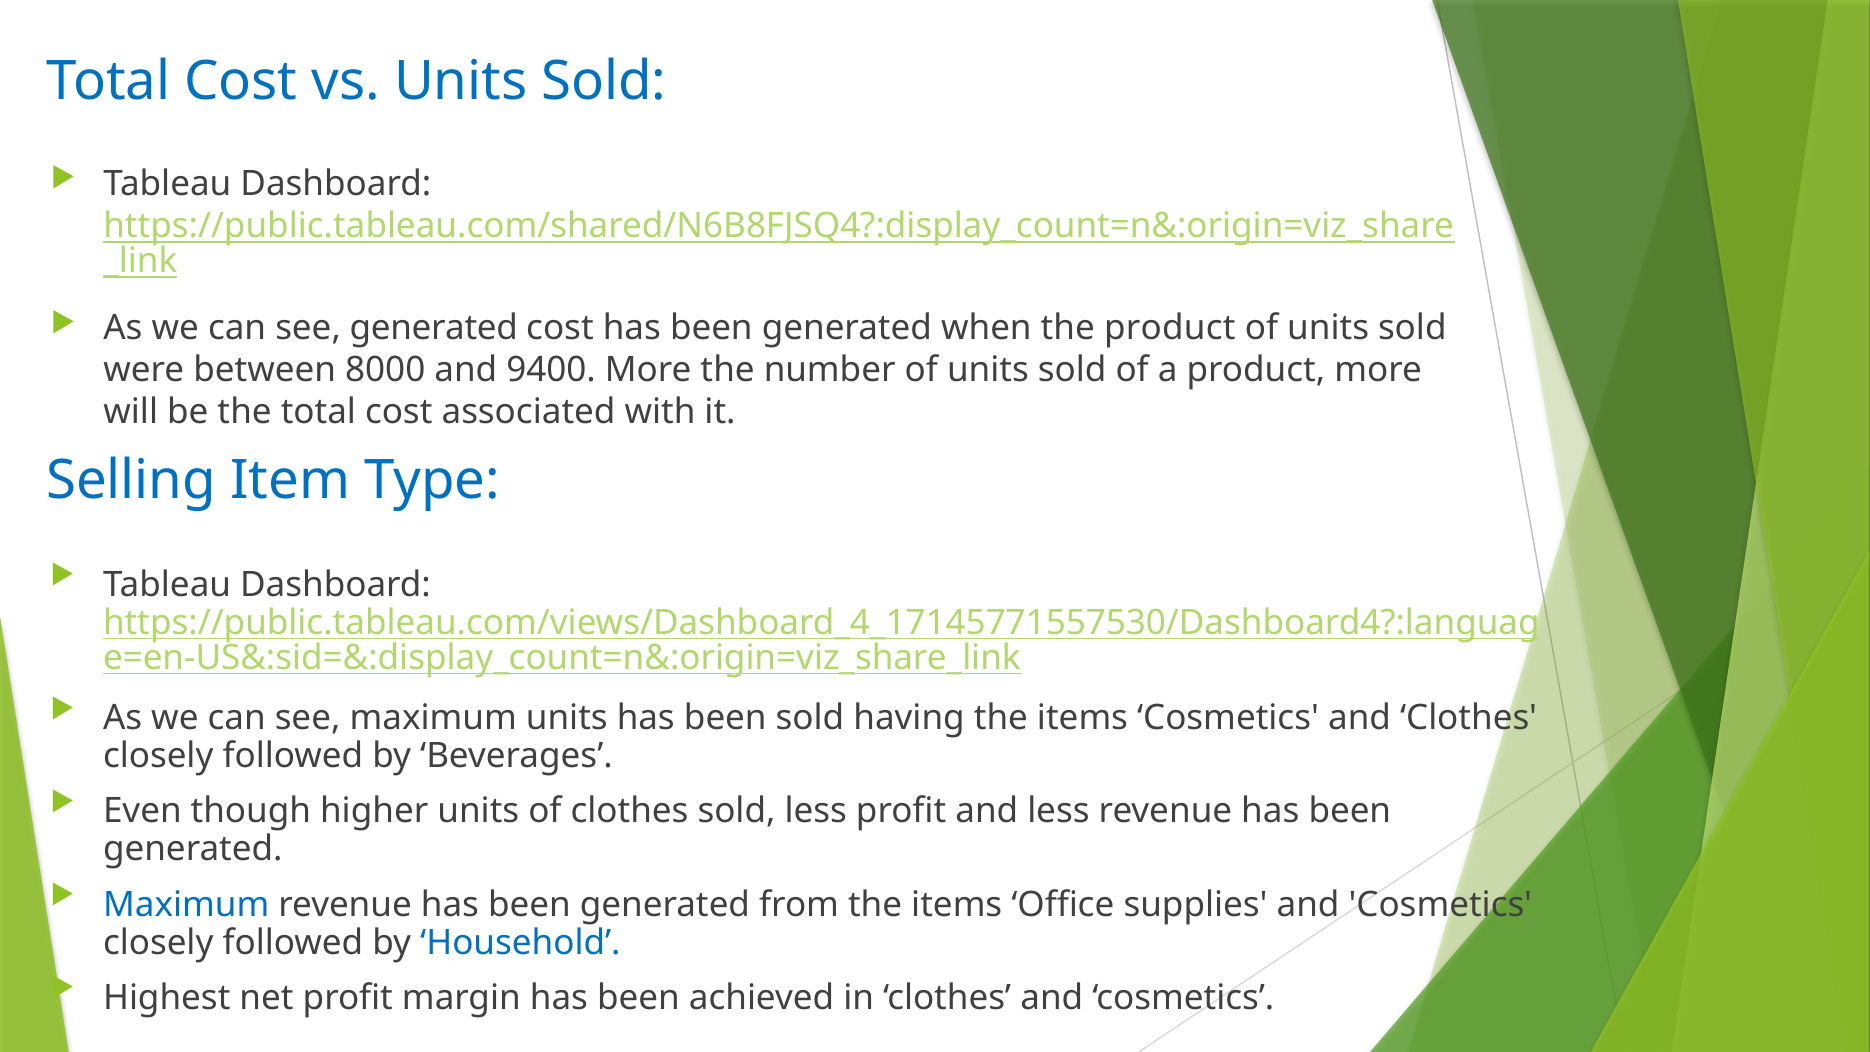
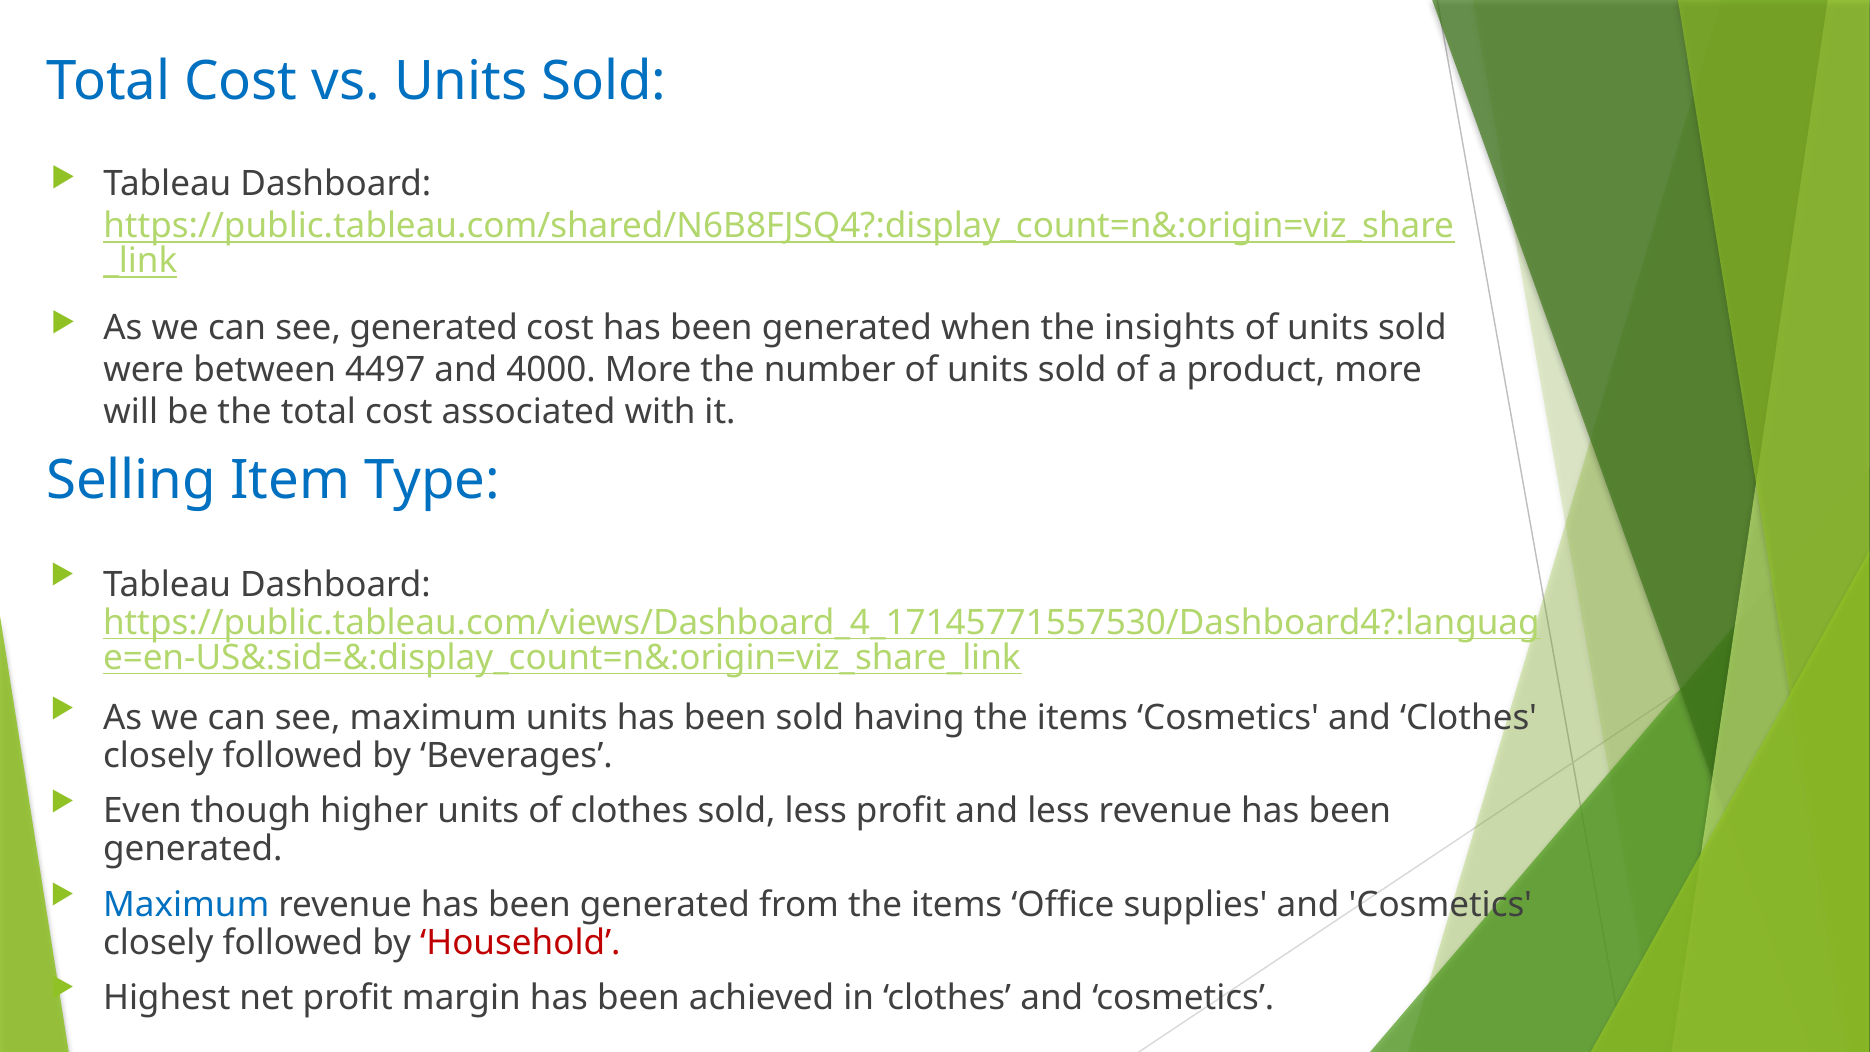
the product: product -> insights
8000: 8000 -> 4497
9400: 9400 -> 4000
Household colour: blue -> red
